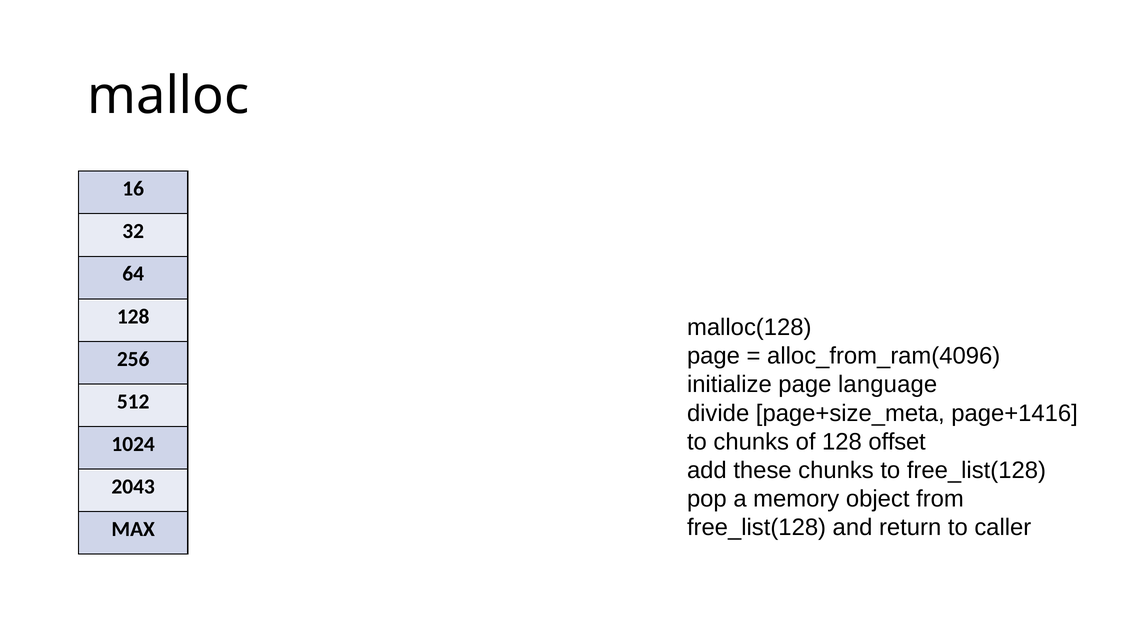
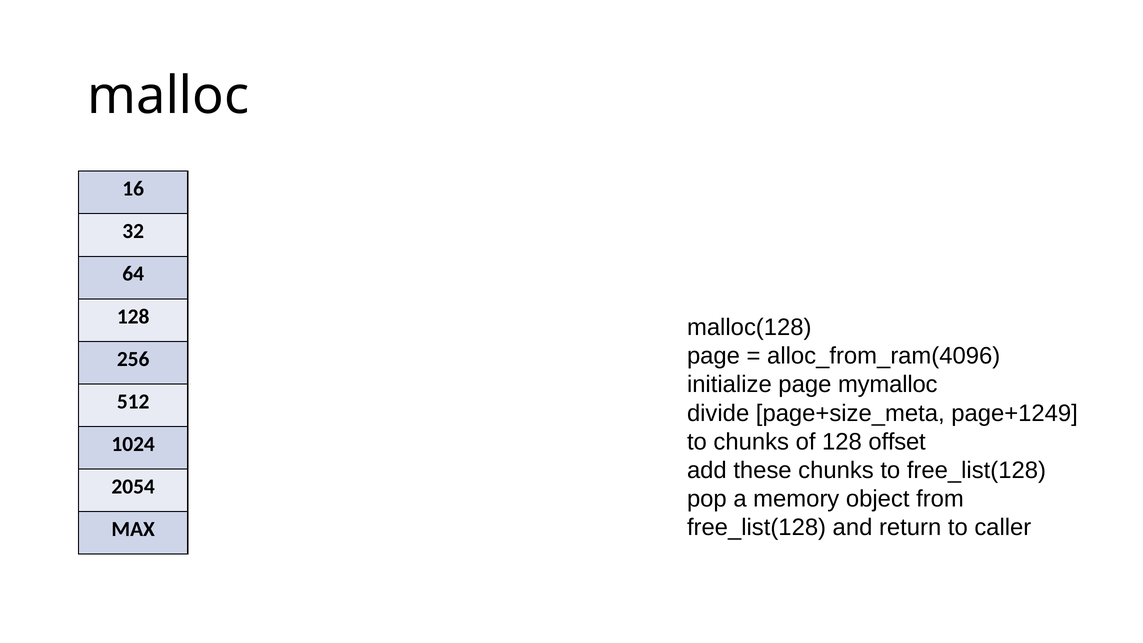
language: language -> mymalloc
page+1416: page+1416 -> page+1249
2043: 2043 -> 2054
